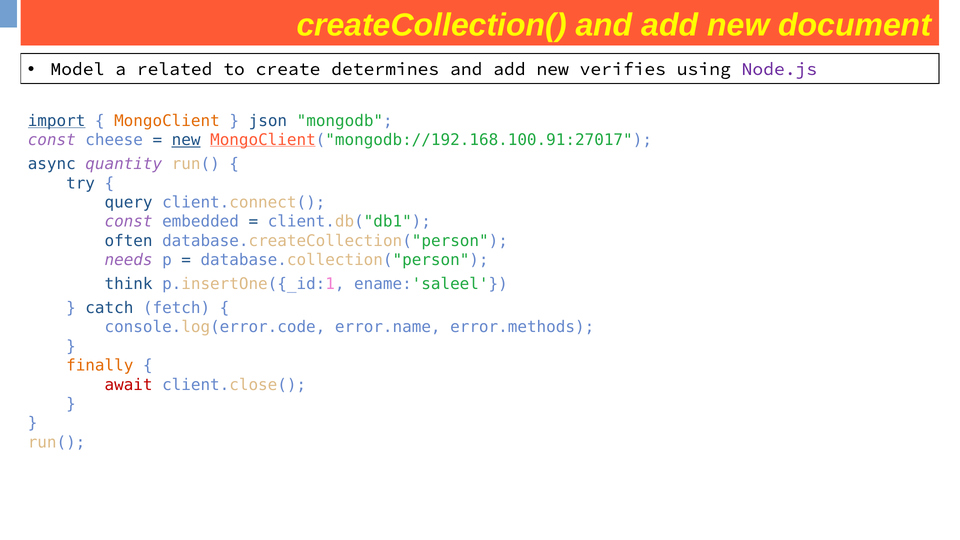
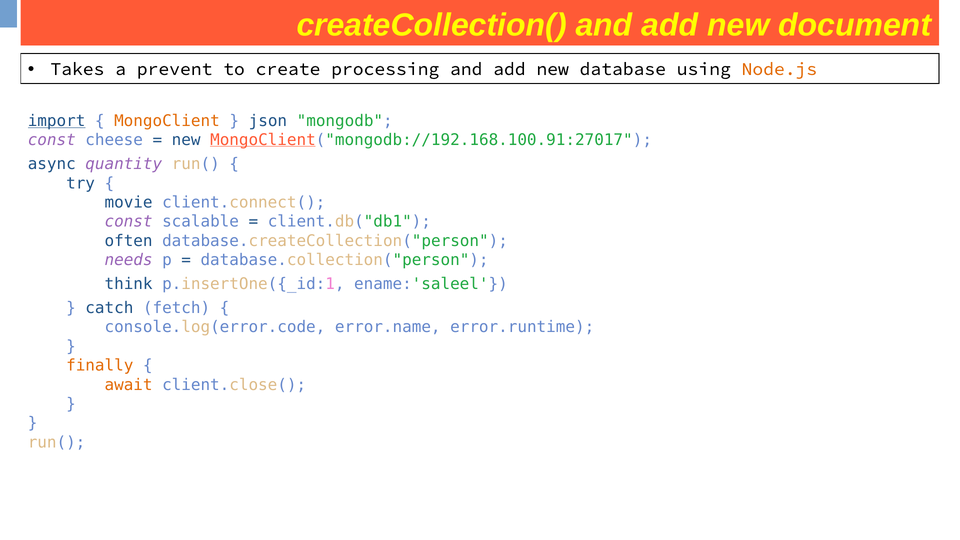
Model: Model -> Takes
related: related -> prevent
determines: determines -> processing
verifies: verifies -> database
Node.js colour: purple -> orange
new at (186, 140) underline: present -> none
query: query -> movie
embedded: embedded -> scalable
error.methods: error.methods -> error.runtime
await colour: red -> orange
